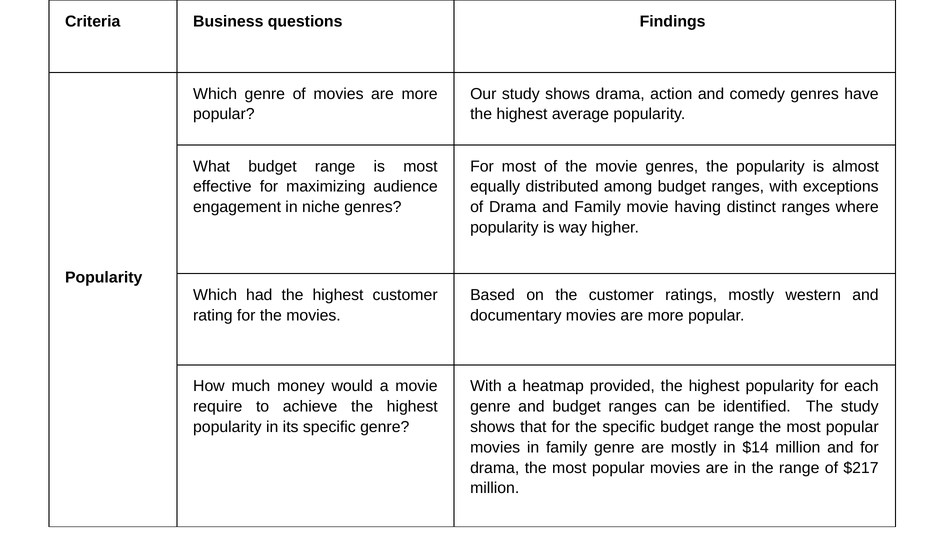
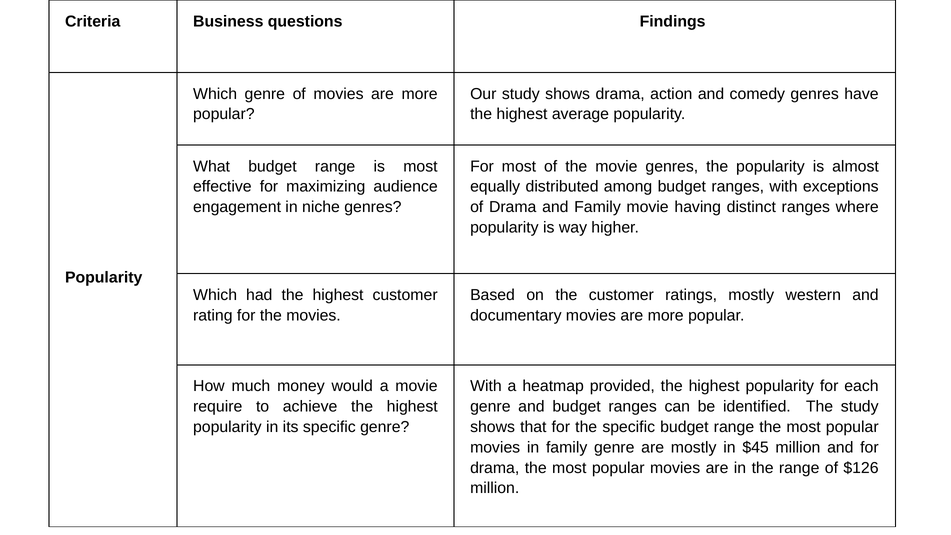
$14: $14 -> $45
$217: $217 -> $126
